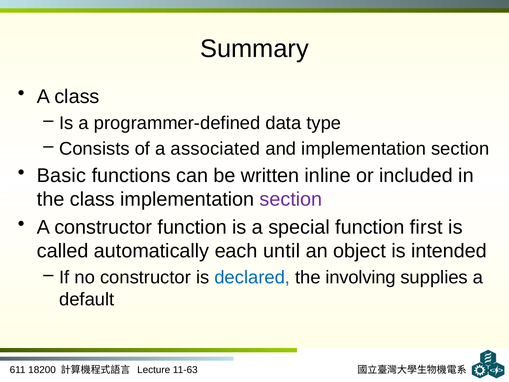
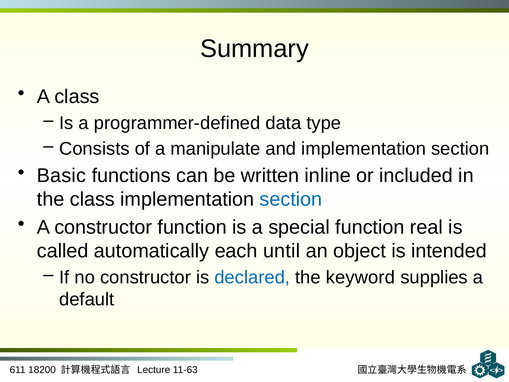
associated: associated -> manipulate
section at (291, 199) colour: purple -> blue
first: first -> real
involving: involving -> keyword
